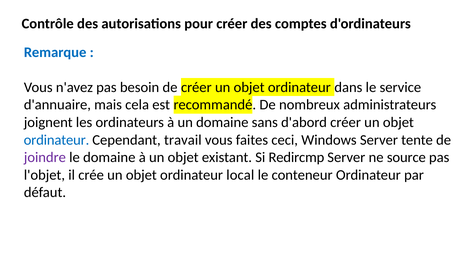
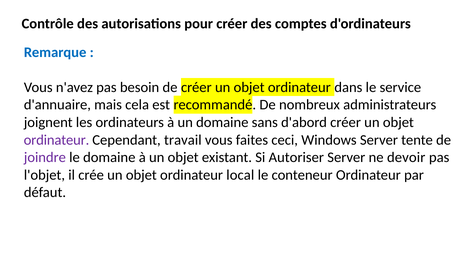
ordinateur at (56, 140) colour: blue -> purple
Redircmp: Redircmp -> Autoriser
source: source -> devoir
